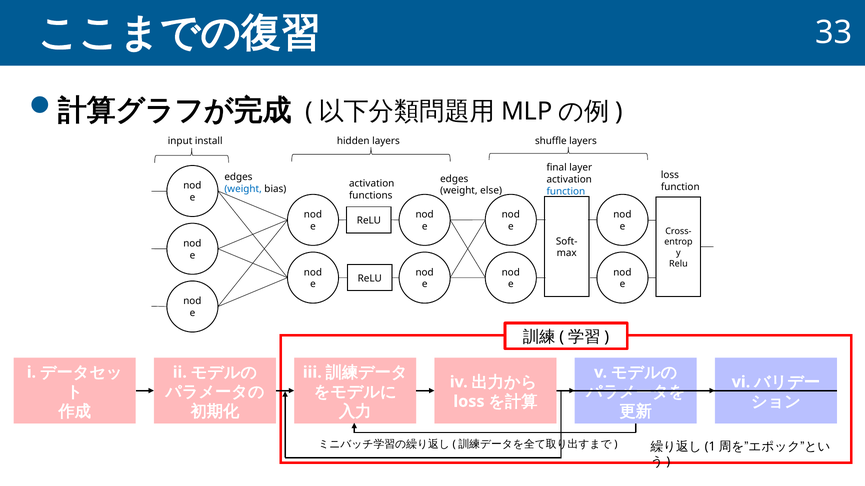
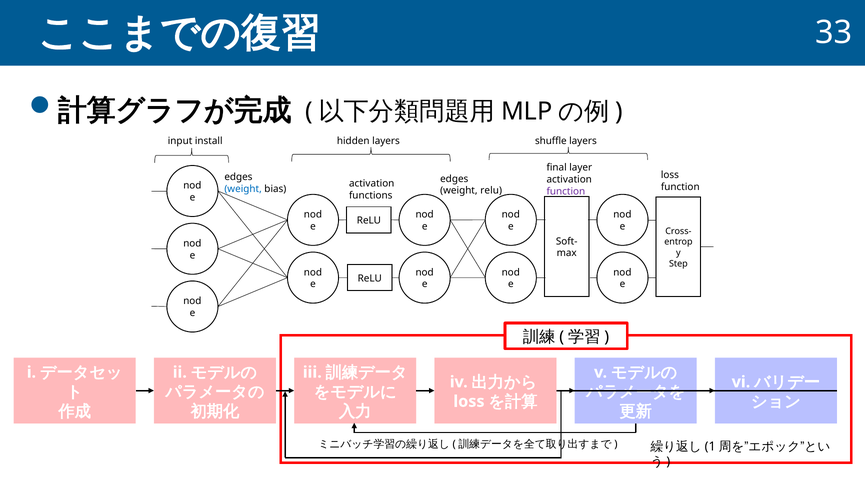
weight else: else -> relu
function at (566, 192) colour: blue -> purple
Relu at (678, 264): Relu -> Step
